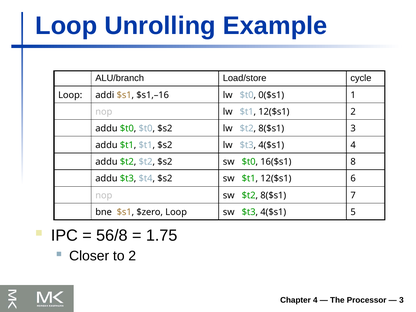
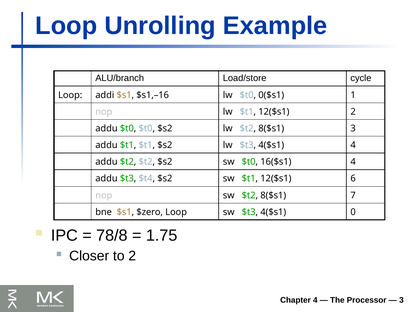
16($s1 8: 8 -> 4
5: 5 -> 0
56/8: 56/8 -> 78/8
